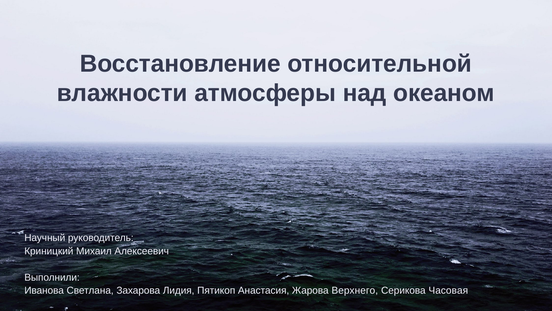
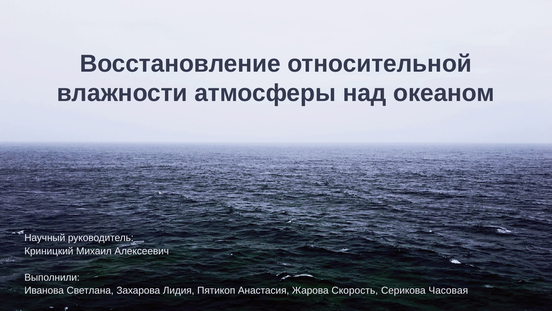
Верхнего: Верхнего -> Скорость
